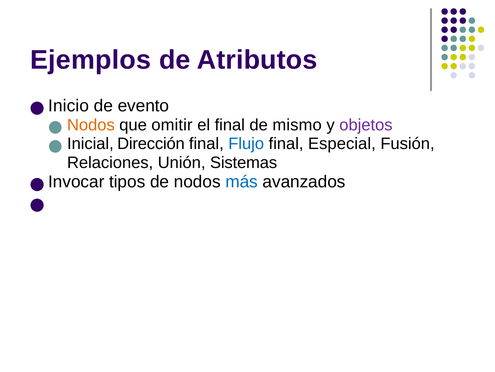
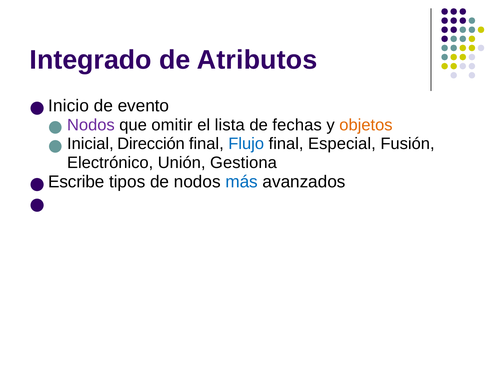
Ejemplos: Ejemplos -> Integrado
Nodos at (91, 125) colour: orange -> purple
el final: final -> lista
mismo: mismo -> fechas
objetos colour: purple -> orange
Relaciones: Relaciones -> Electrónico
Sistemas: Sistemas -> Gestiona
Invocar: Invocar -> Escribe
